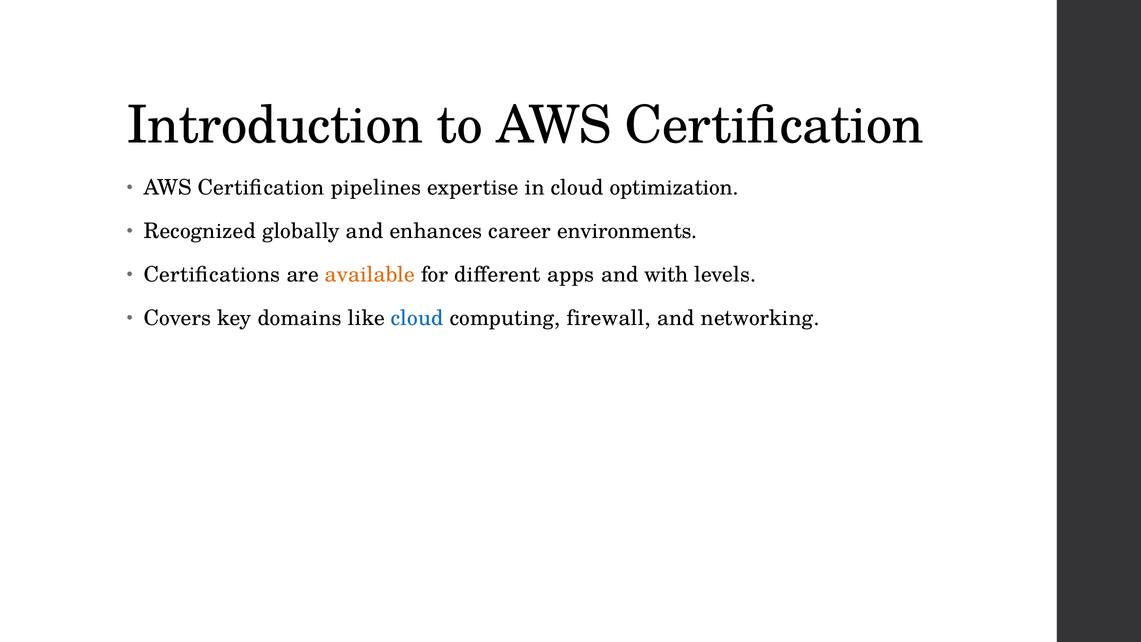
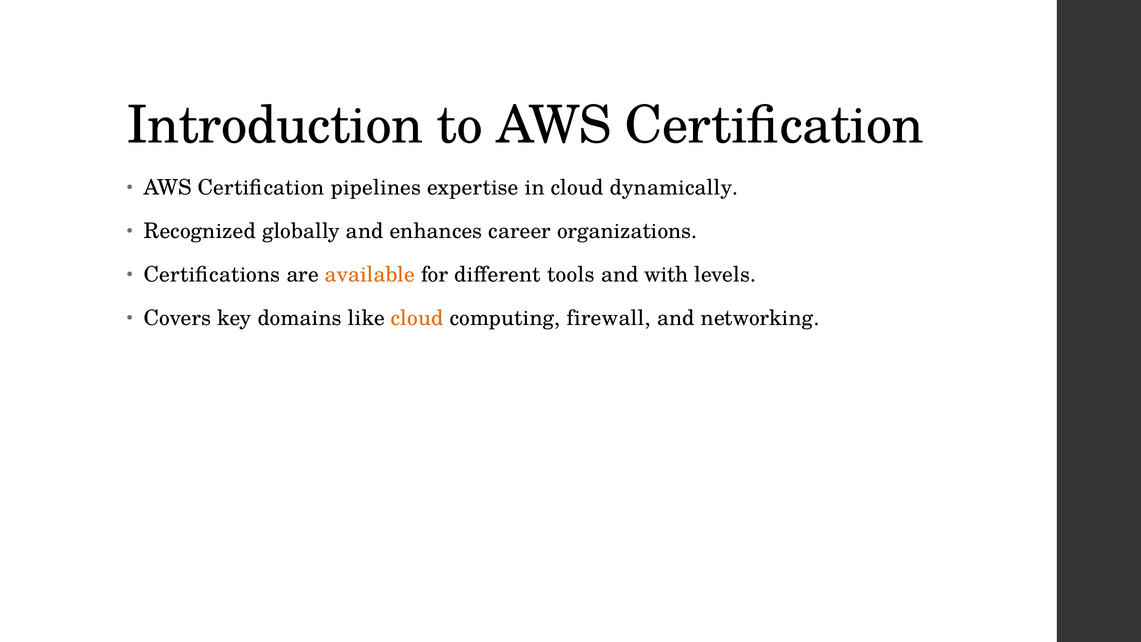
optimization: optimization -> dynamically
environments: environments -> organizations
apps: apps -> tools
cloud at (417, 318) colour: blue -> orange
